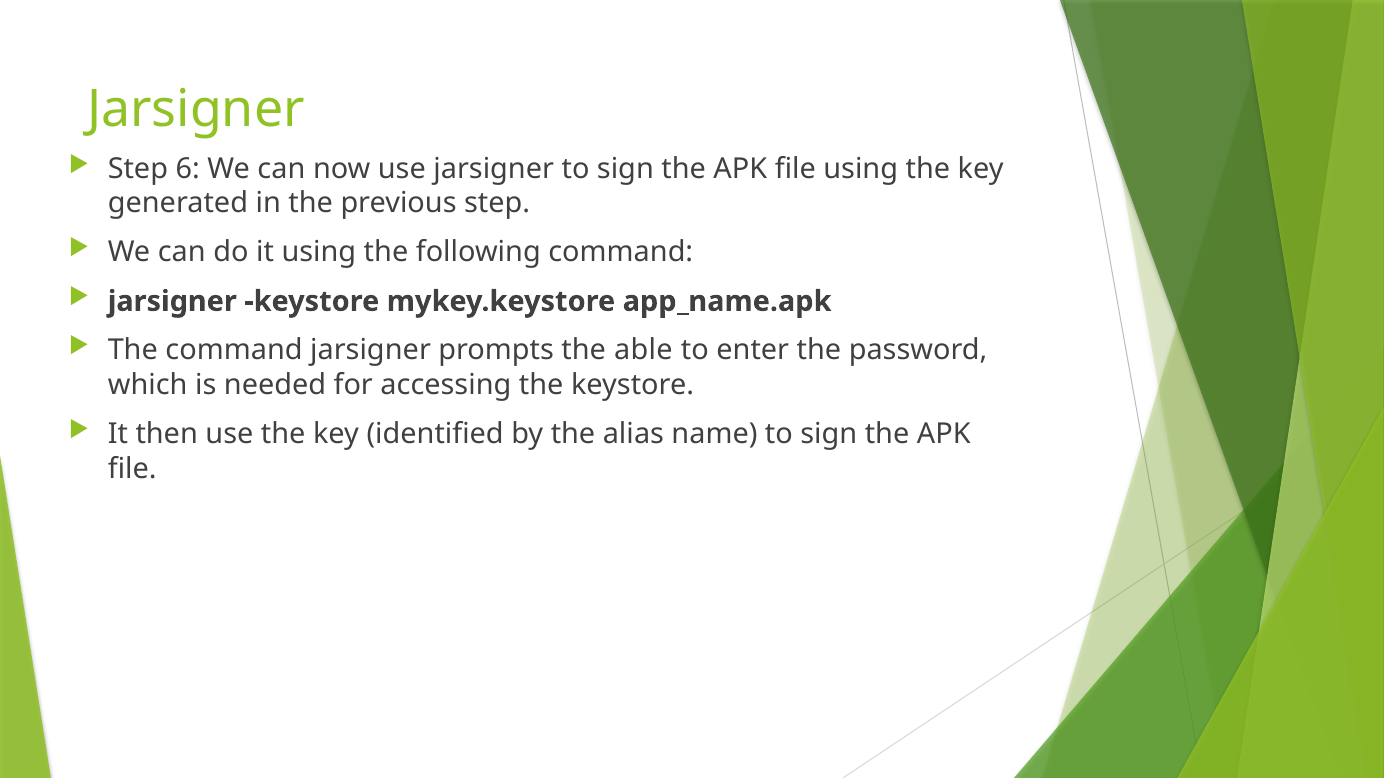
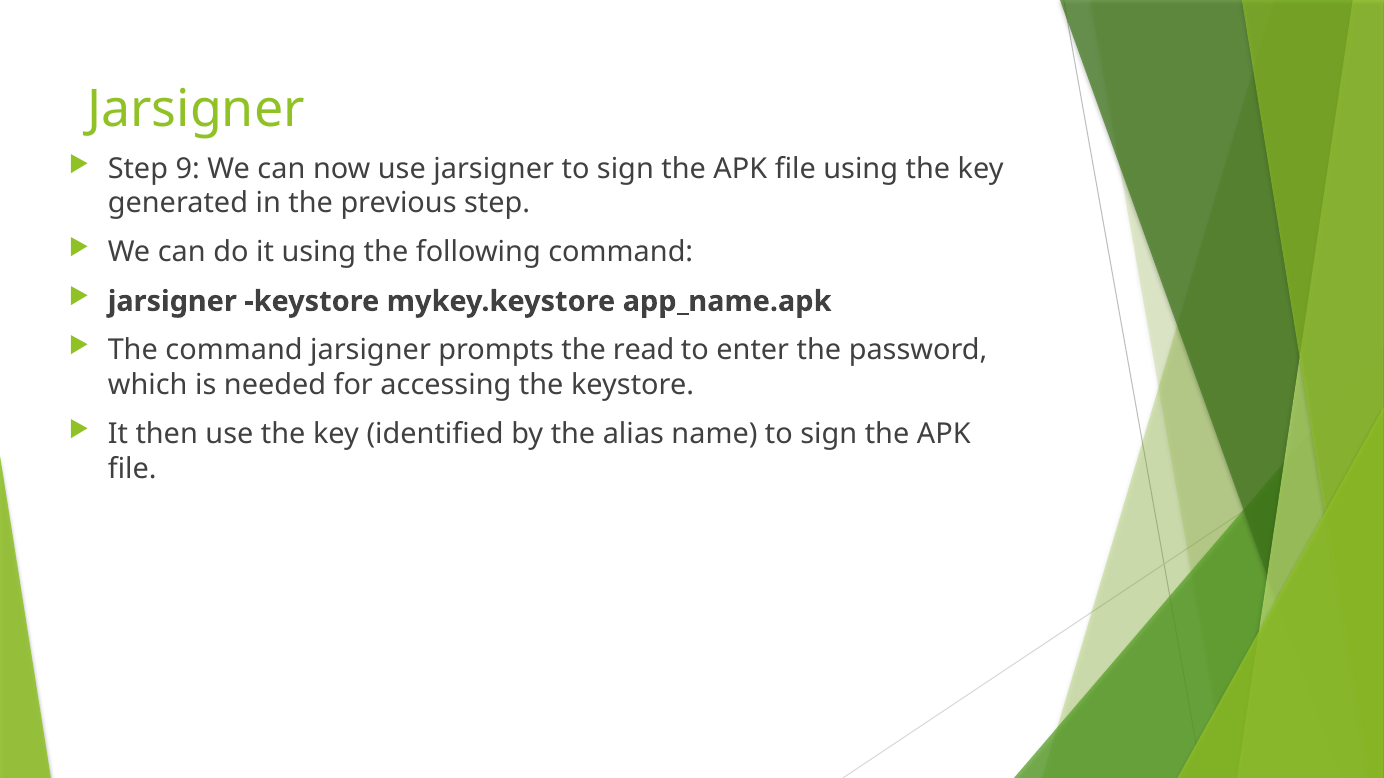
6: 6 -> 9
able: able -> read
